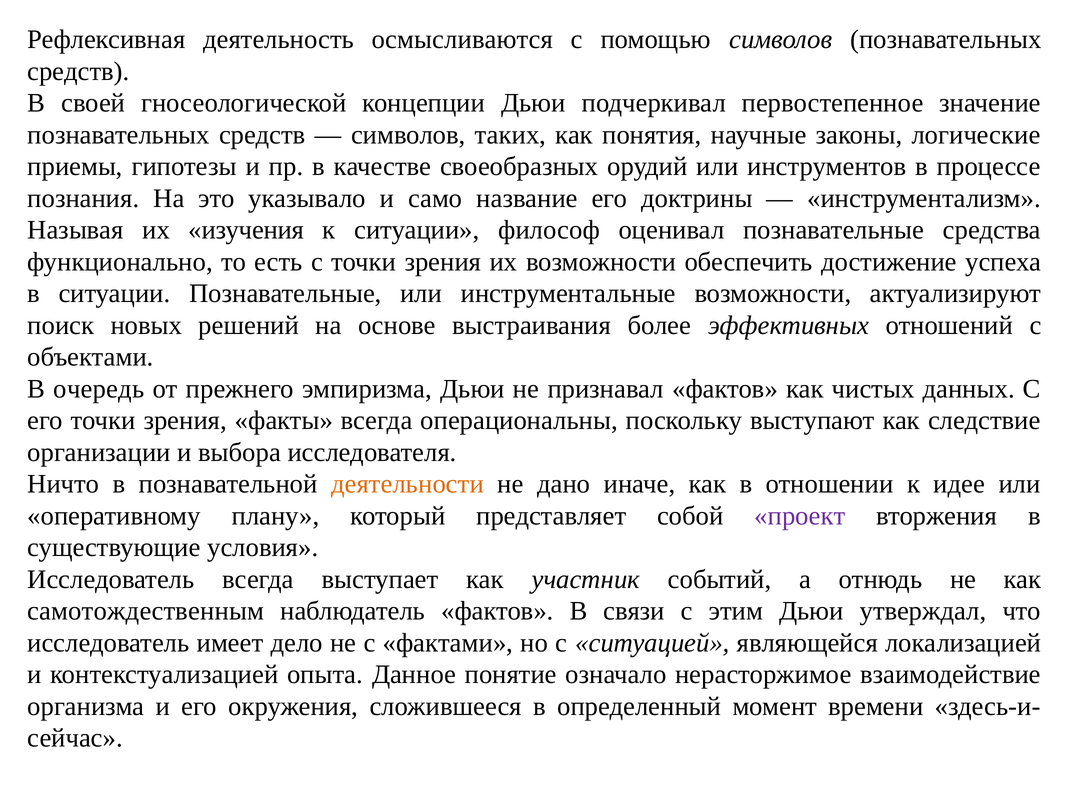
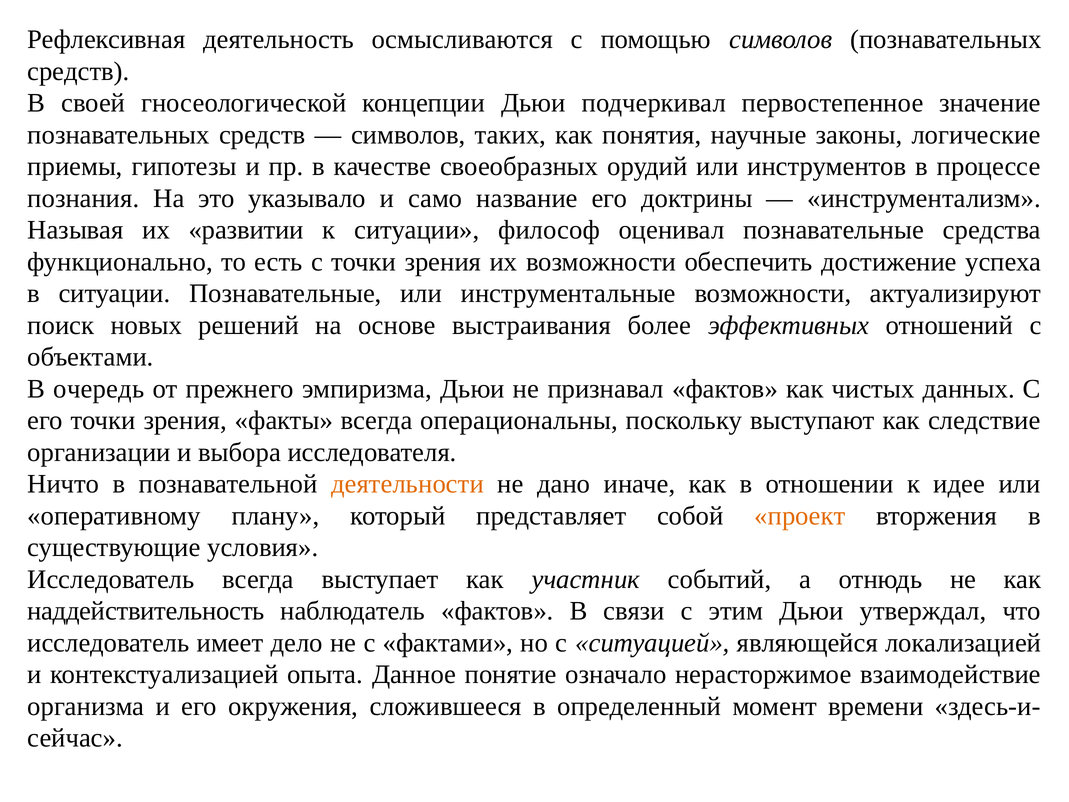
изучения: изучения -> развитии
проект colour: purple -> orange
самотождественным: самотождественным -> наддействительность
